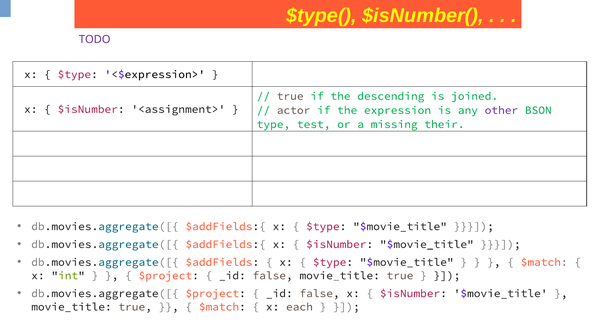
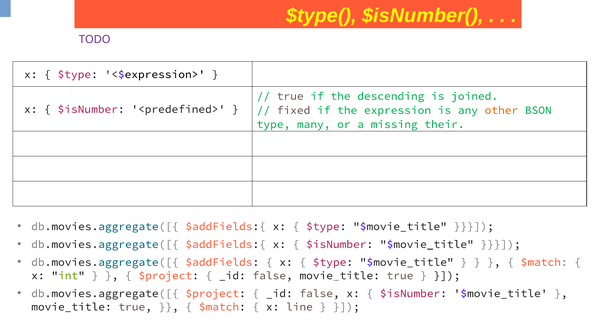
<assignment>: <assignment> -> <predefined>
actor: actor -> fixed
other colour: purple -> orange
test: test -> many
each: each -> line
